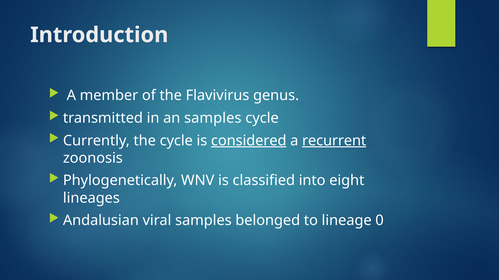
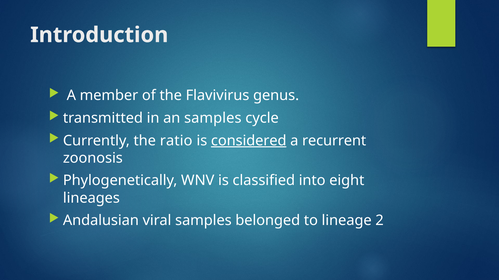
the cycle: cycle -> ratio
recurrent underline: present -> none
0: 0 -> 2
